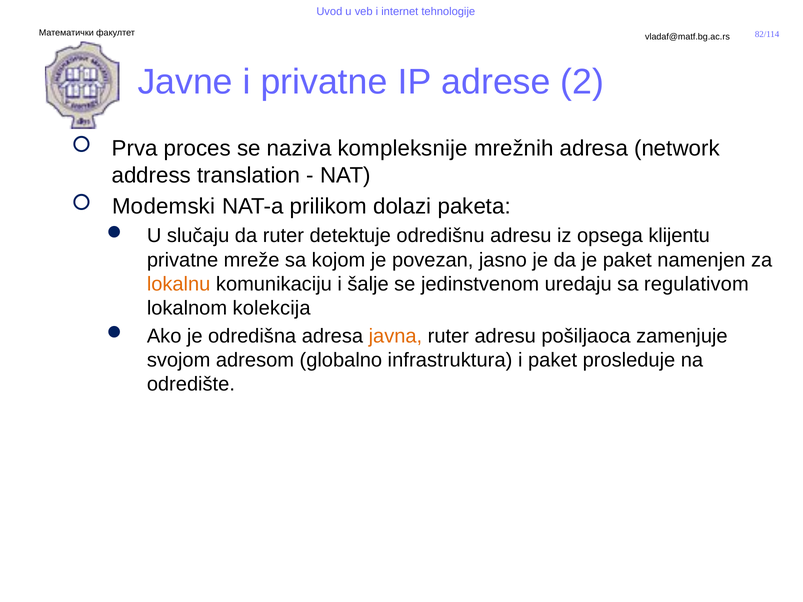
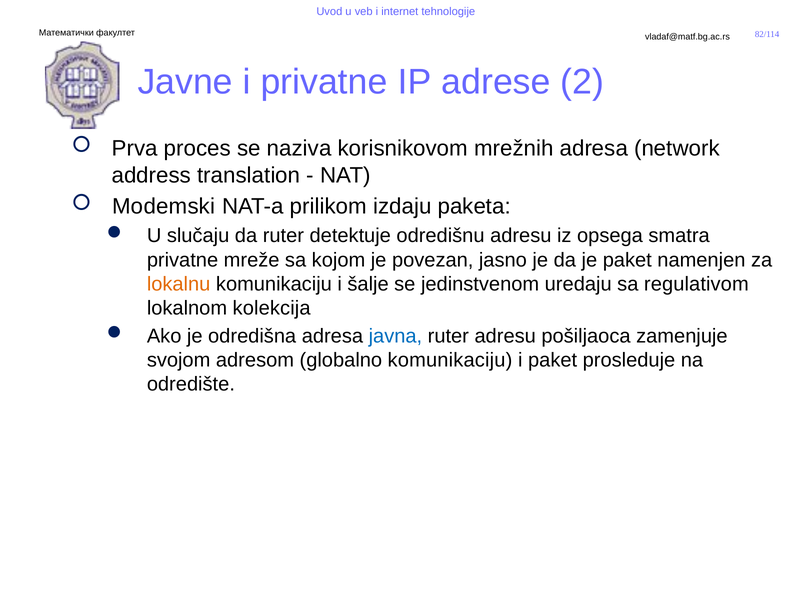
kompleksnije: kompleksnije -> korisnikovom
dolazi: dolazi -> izdaju
klijentu: klijentu -> smatra
javna colour: orange -> blue
globalno infrastruktura: infrastruktura -> komunikaciju
